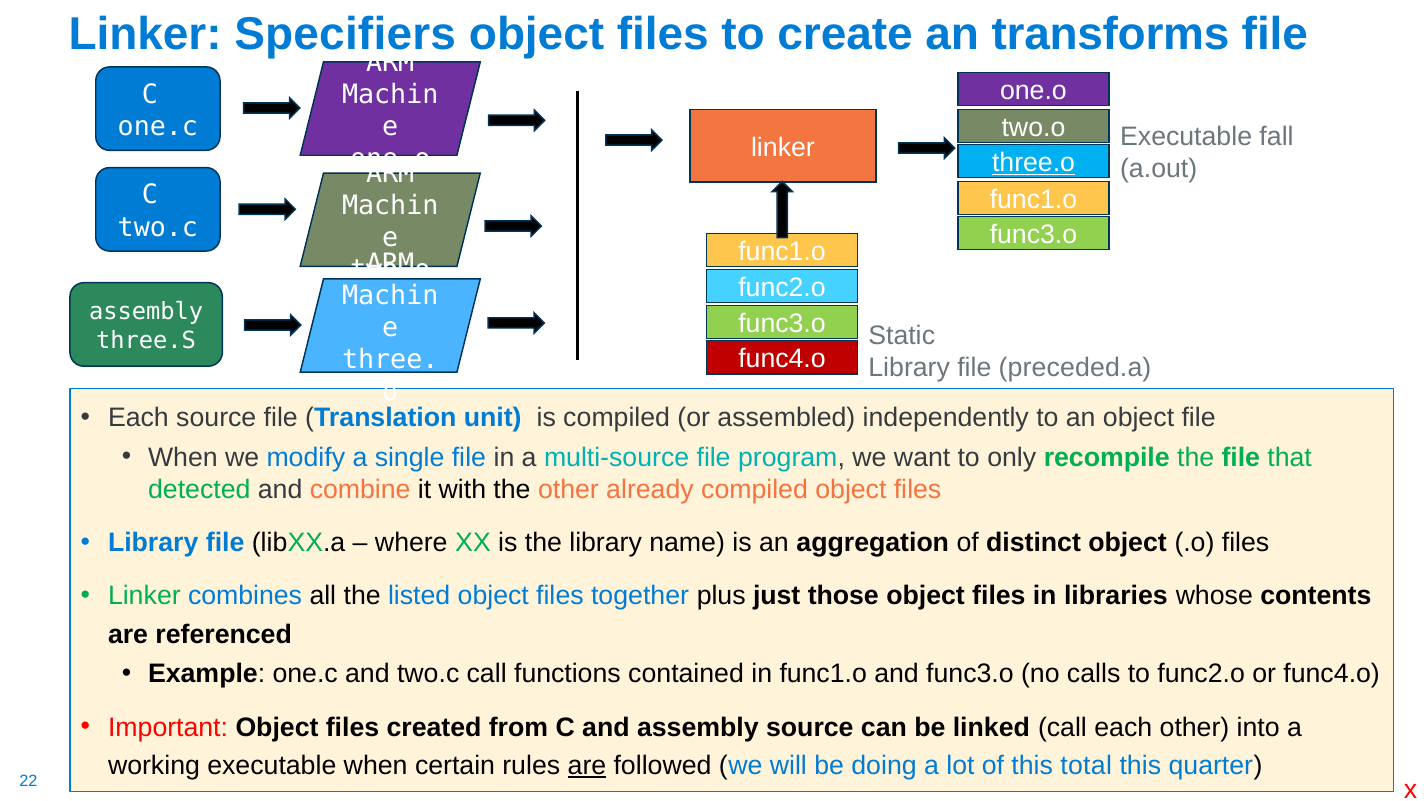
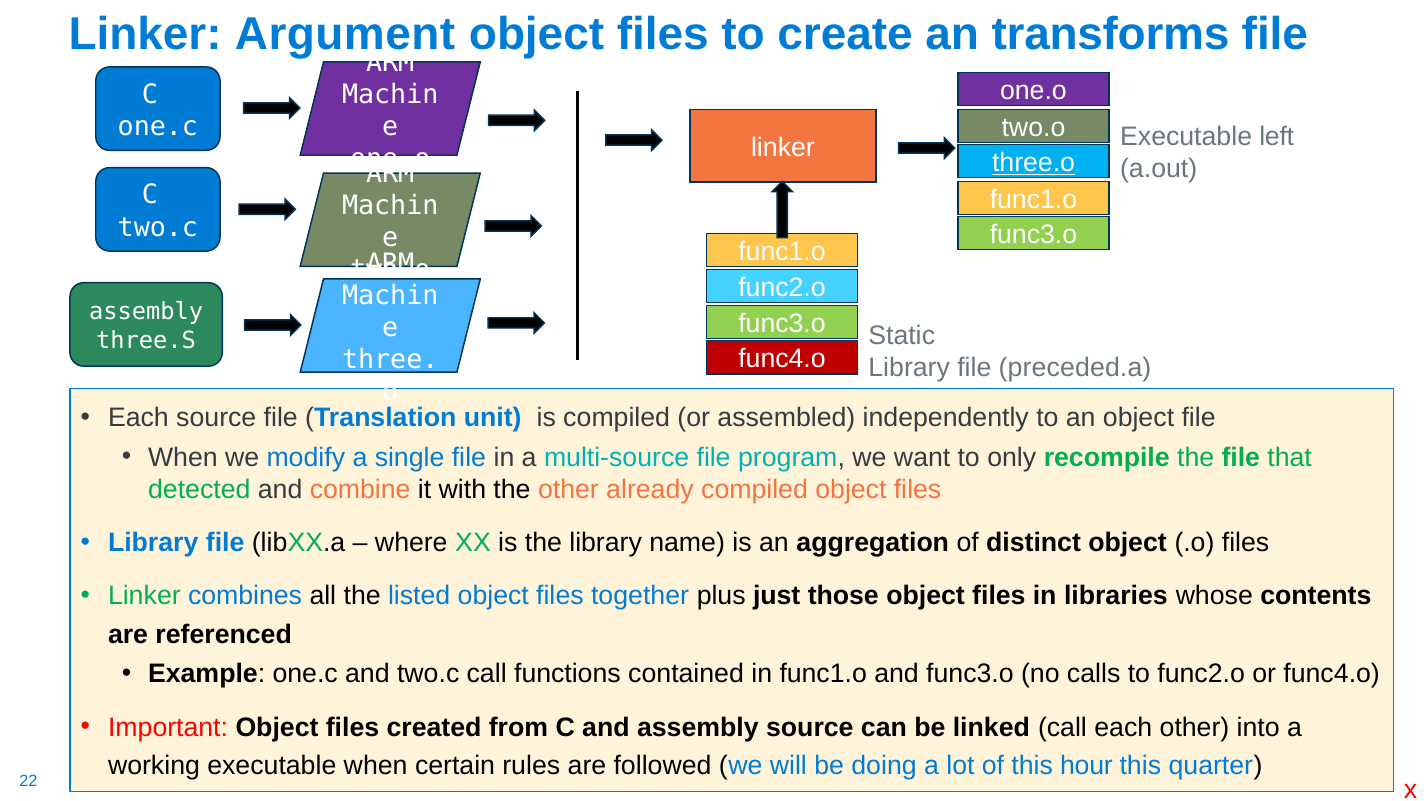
Specifiers: Specifiers -> Argument
fall: fall -> left
are at (587, 766) underline: present -> none
total: total -> hour
